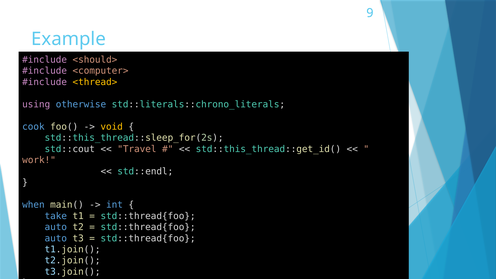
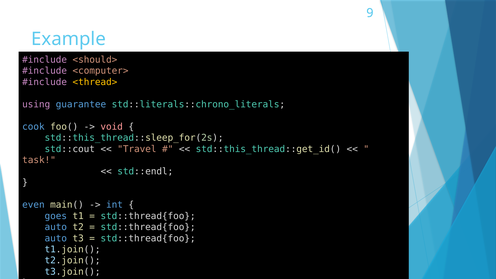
otherwise: otherwise -> guarantee
void colour: yellow -> pink
work: work -> task
when: when -> even
take: take -> goes
